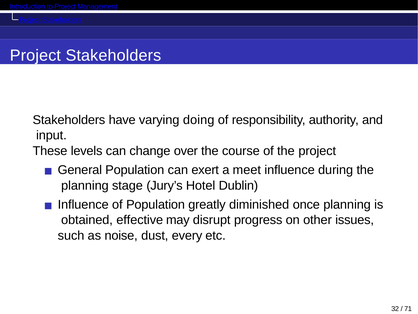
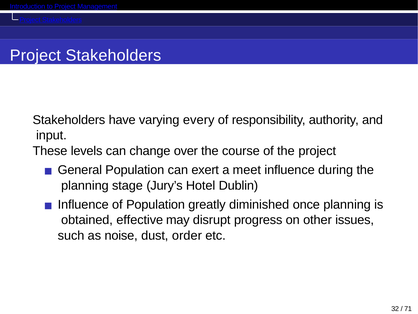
doing: doing -> every
every: every -> order
